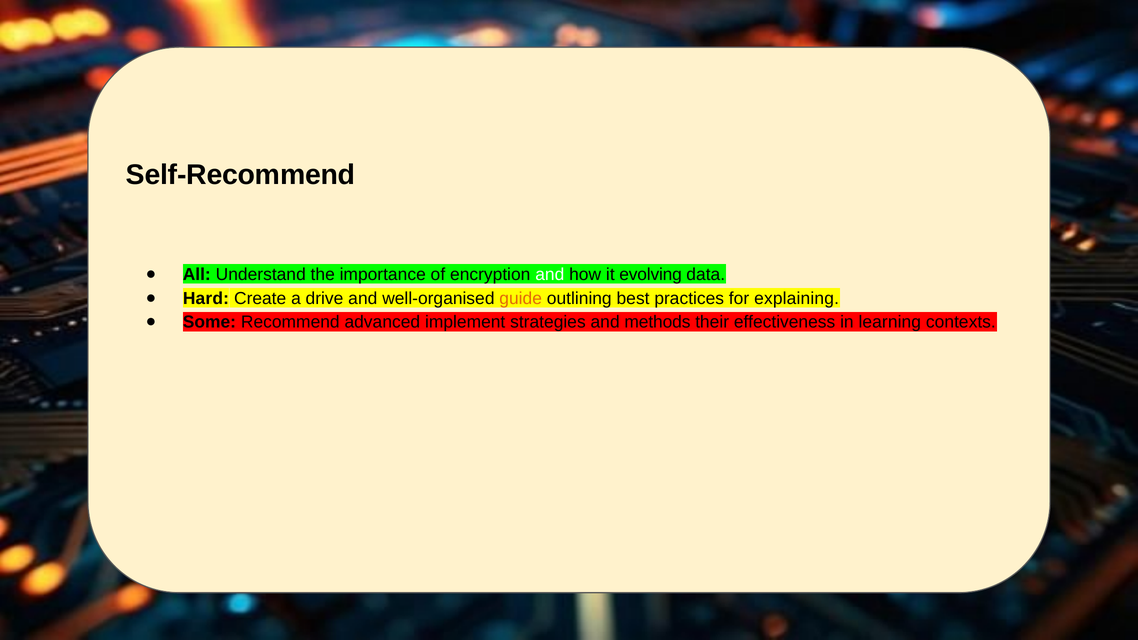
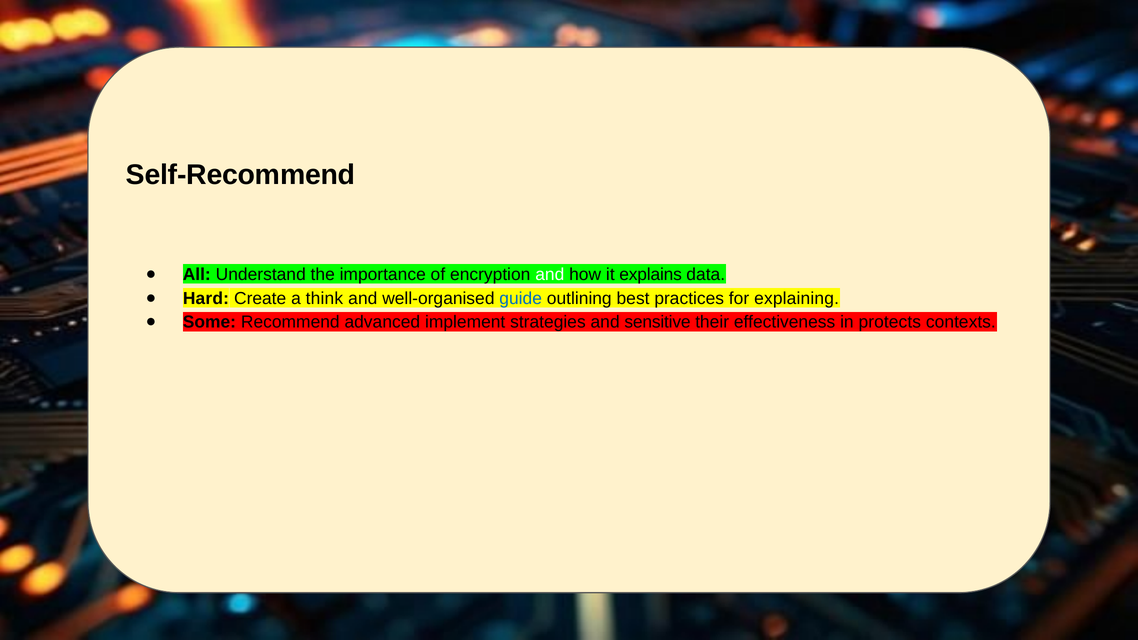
evolving: evolving -> explains
drive: drive -> think
guide colour: orange -> blue
methods: methods -> sensitive
learning: learning -> protects
